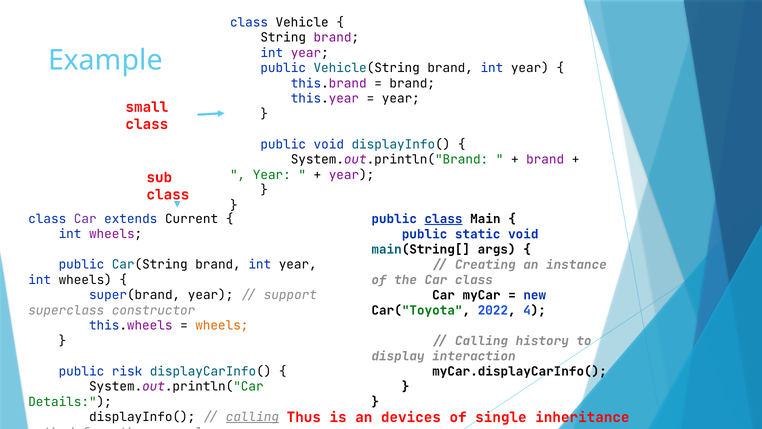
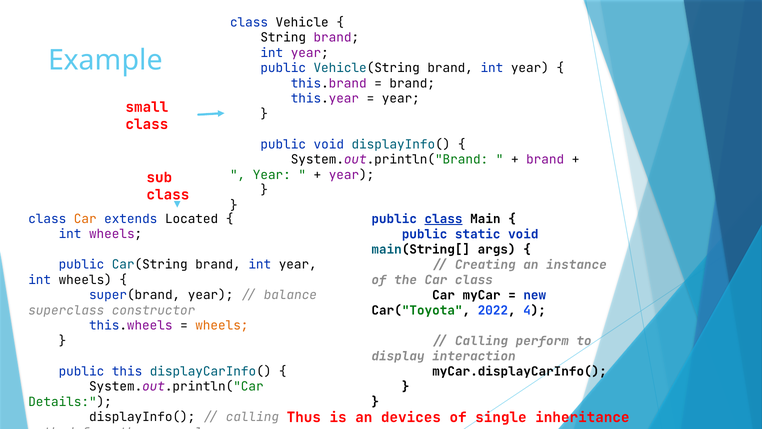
Car at (85, 219) colour: purple -> orange
Current: Current -> Located
support: support -> balance
history: history -> perform
risk: risk -> this
calling at (252, 417) underline: present -> none
